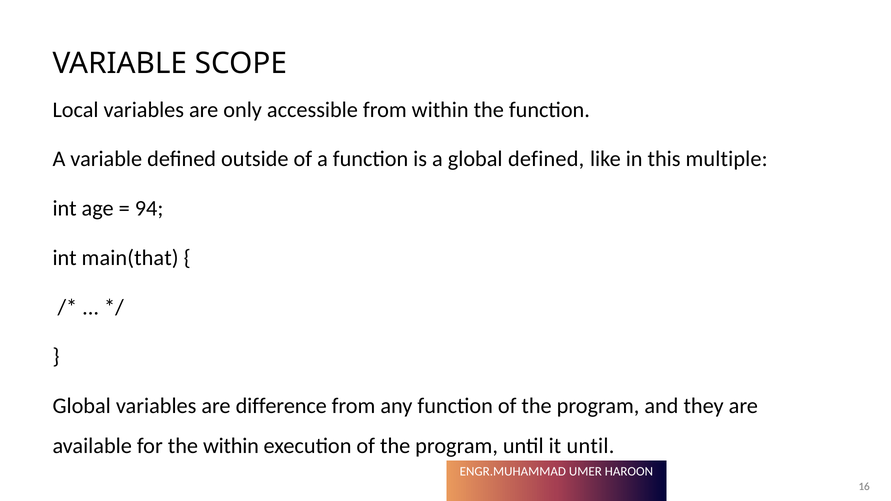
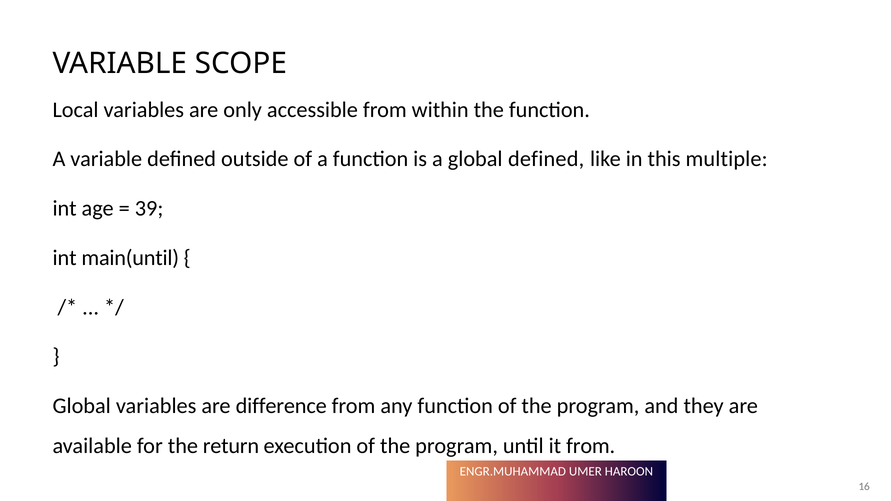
94: 94 -> 39
main(that: main(that -> main(until
the within: within -> return
it until: until -> from
